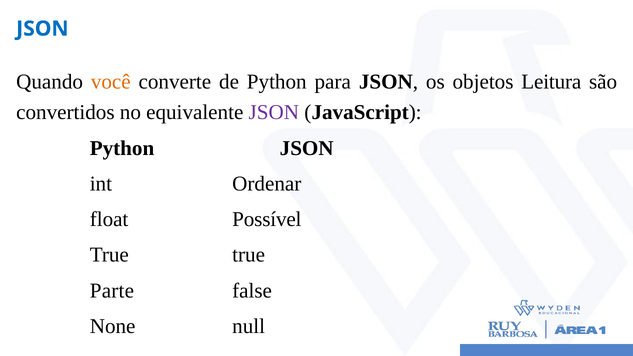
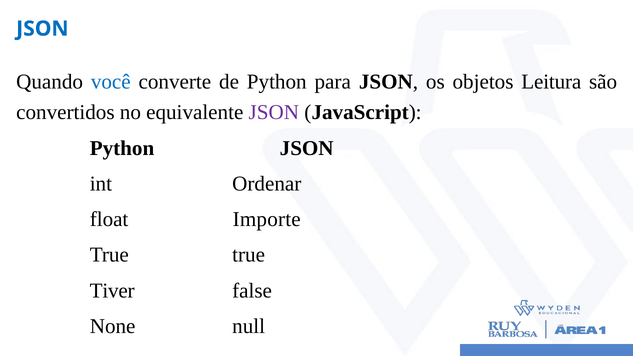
você colour: orange -> blue
Possível: Possível -> Importe
Parte: Parte -> Tiver
